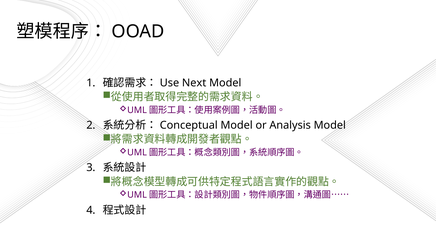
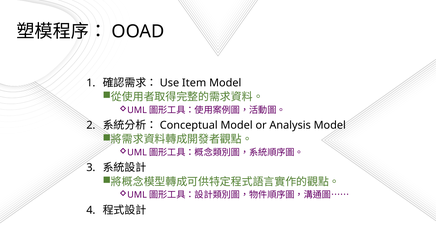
Next: Next -> Item
